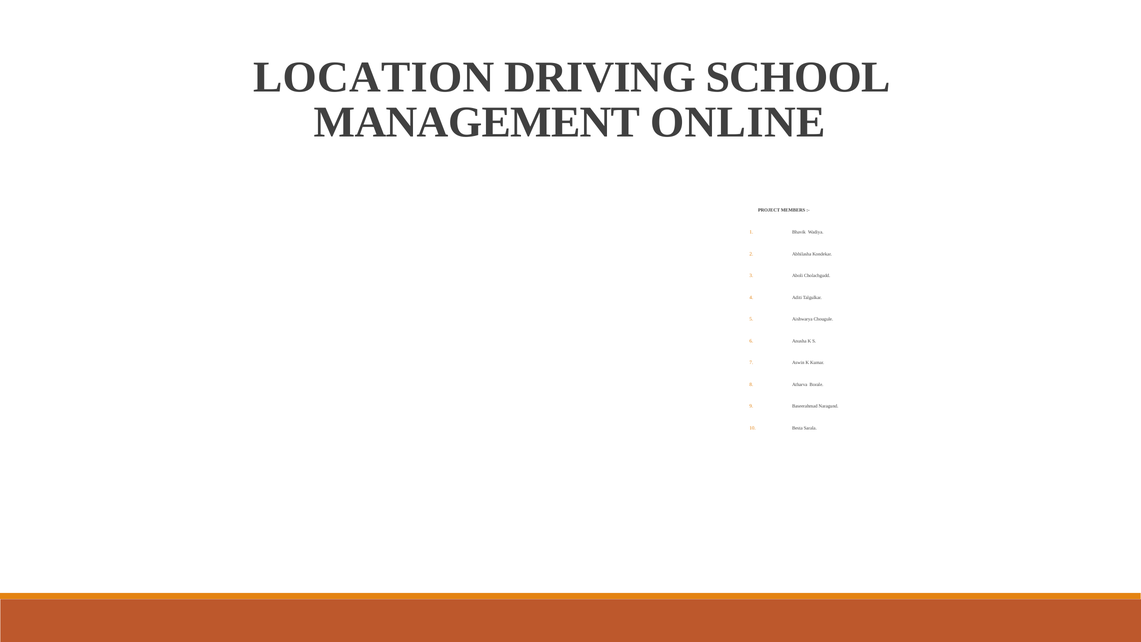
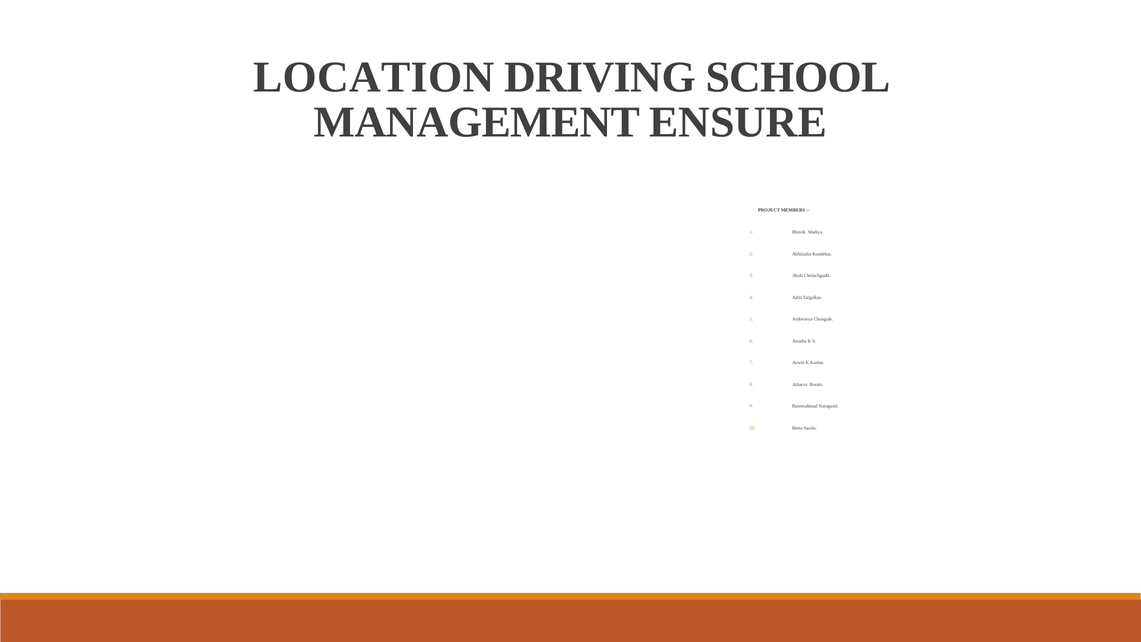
ONLINE: ONLINE -> ENSURE
